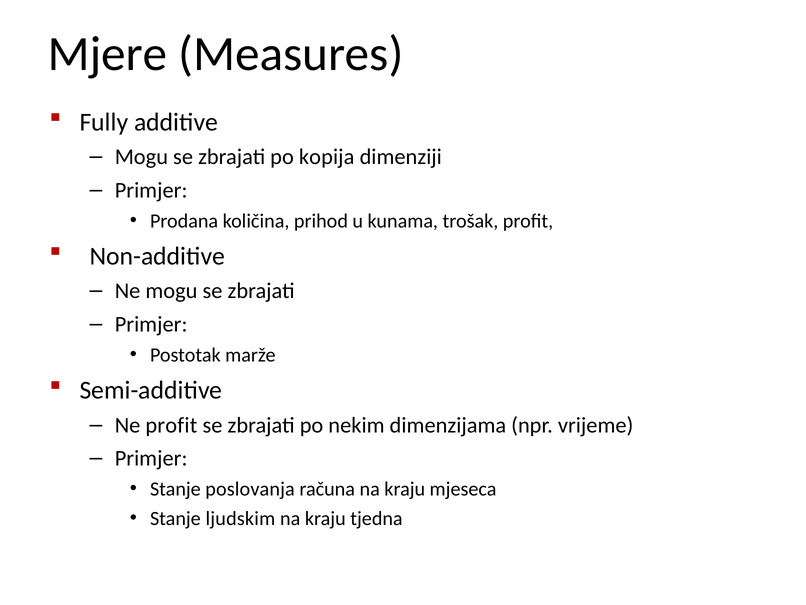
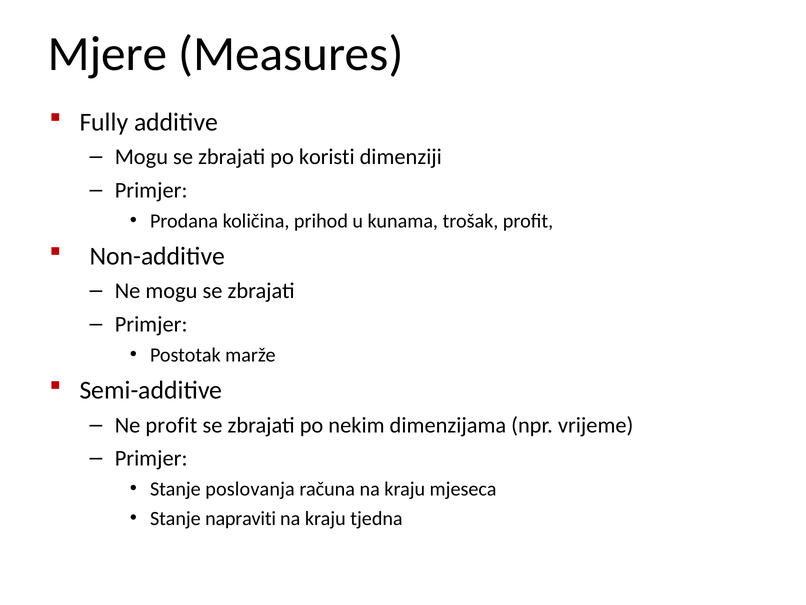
kopija: kopija -> koristi
ljudskim: ljudskim -> napraviti
